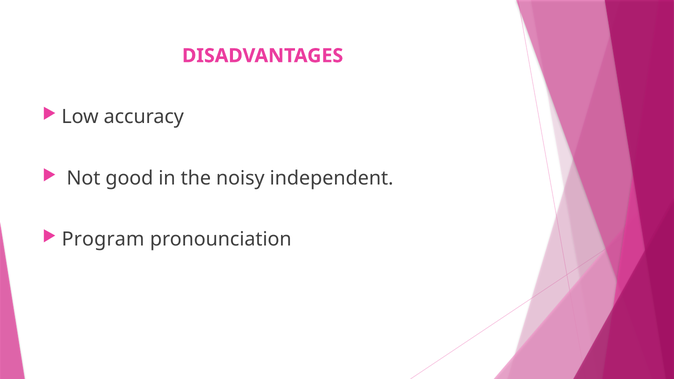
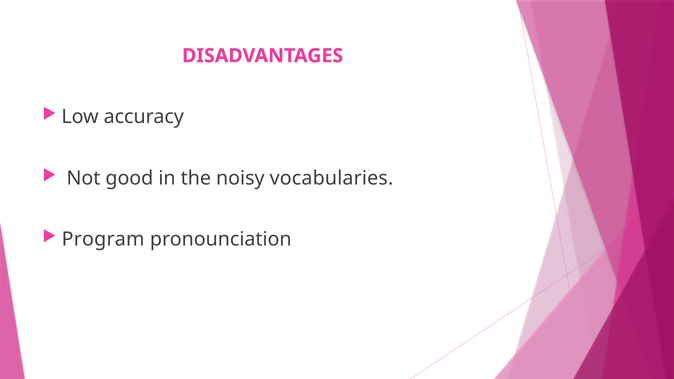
independent: independent -> vocabularies
